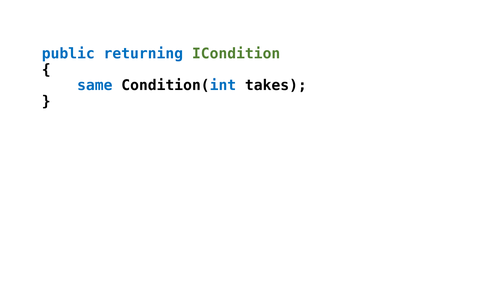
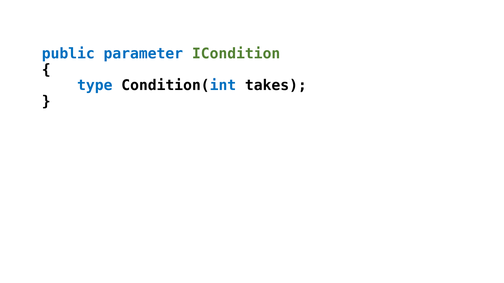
returning: returning -> parameter
same: same -> type
